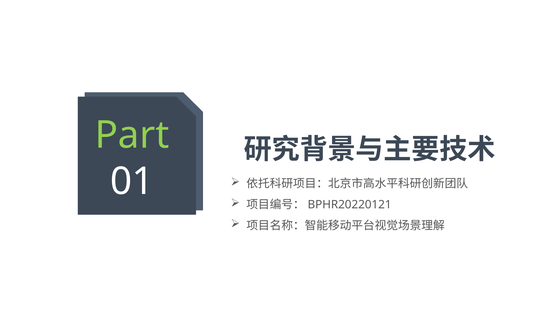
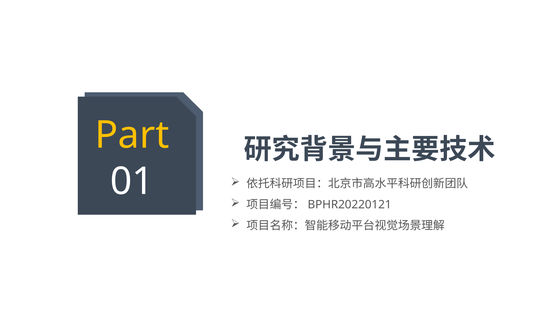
Part colour: light green -> yellow
